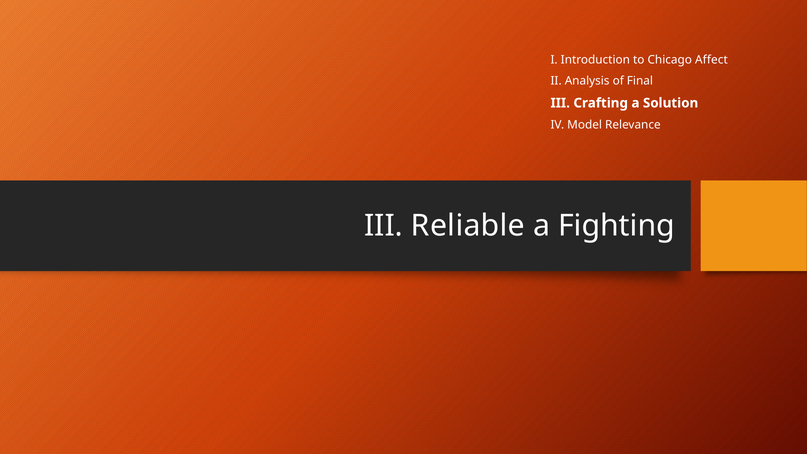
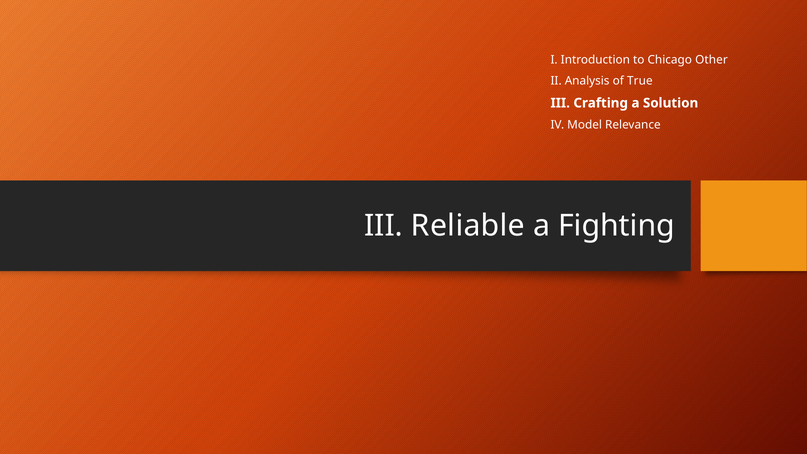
Affect: Affect -> Other
Final: Final -> True
